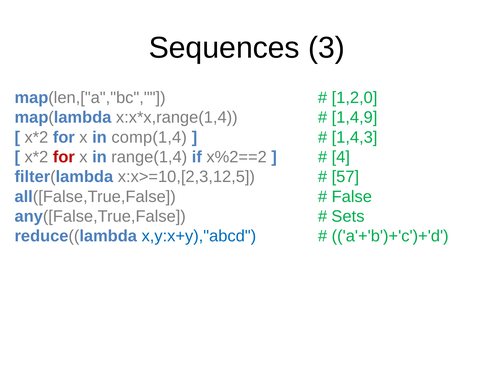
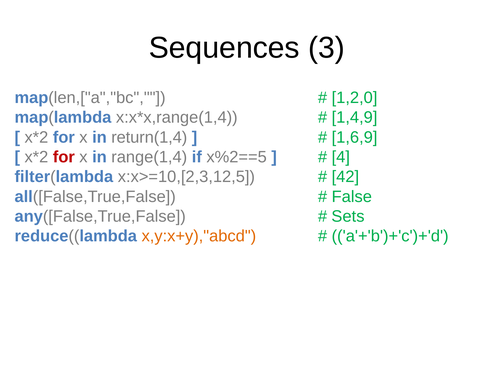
comp(1,4: comp(1,4 -> return(1,4
1,4,3: 1,4,3 -> 1,6,9
x%2==2: x%2==2 -> x%2==5
57: 57 -> 42
x,y:x+y),"abcd colour: blue -> orange
